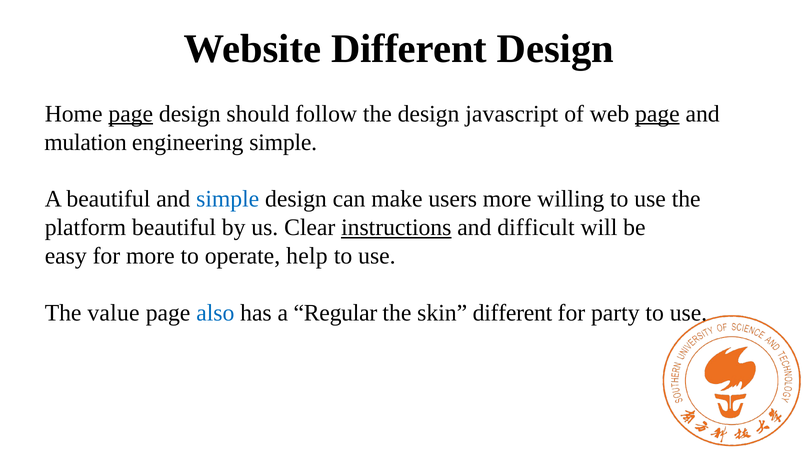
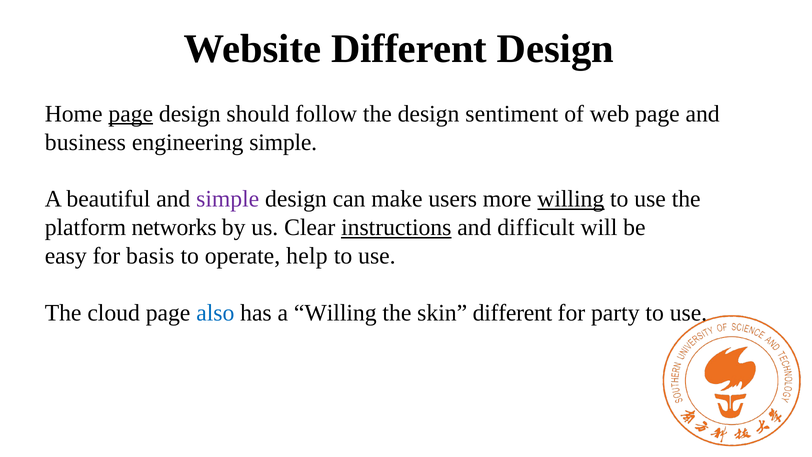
javascript: javascript -> sentiment
page at (657, 114) underline: present -> none
mulation: mulation -> business
simple at (228, 199) colour: blue -> purple
willing at (571, 199) underline: none -> present
platform beautiful: beautiful -> networks
for more: more -> basis
value: value -> cloud
a Regular: Regular -> Willing
